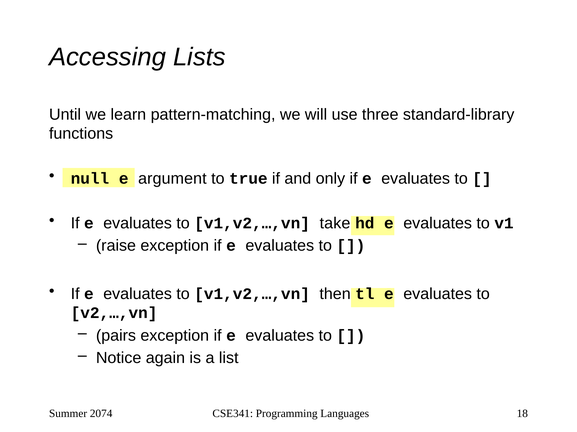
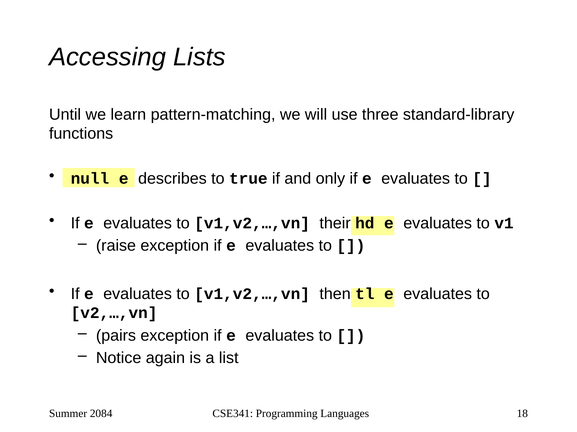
argument: argument -> describes
take: take -> their
2074: 2074 -> 2084
